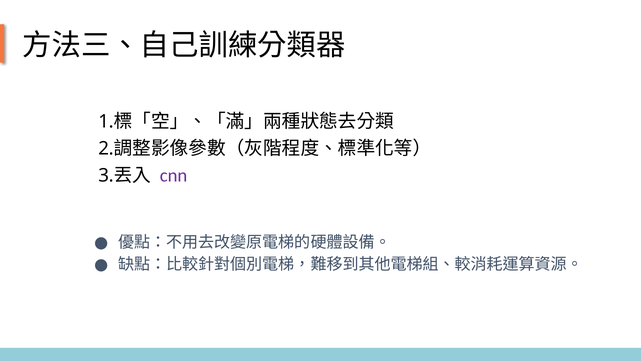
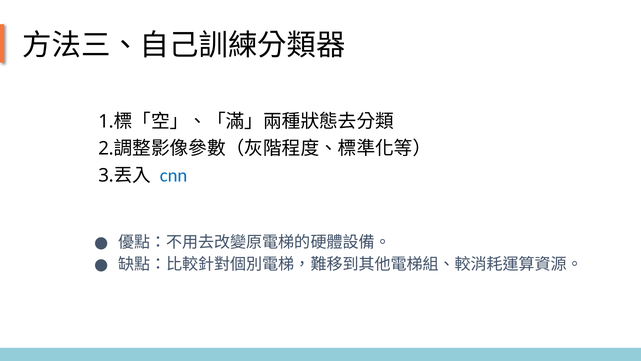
cnn colour: purple -> blue
